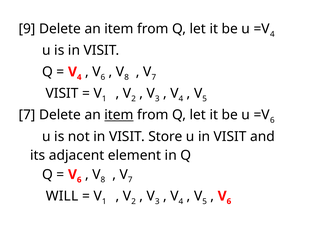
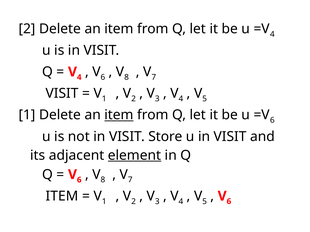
9 at (27, 29): 9 -> 2
7 at (27, 115): 7 -> 1
element underline: none -> present
WILL at (62, 196): WILL -> ITEM
